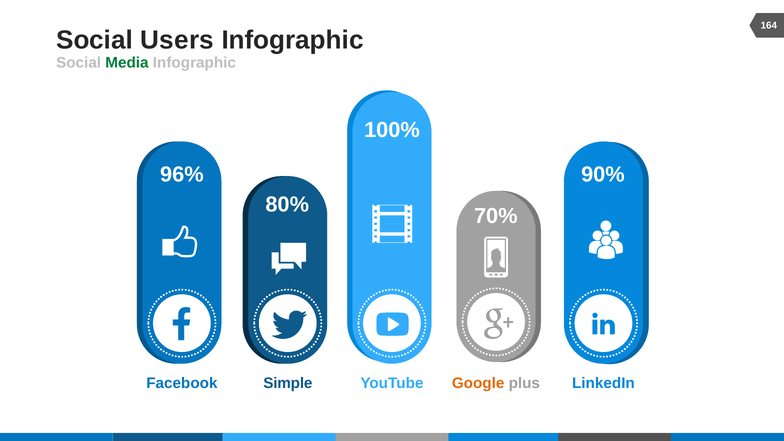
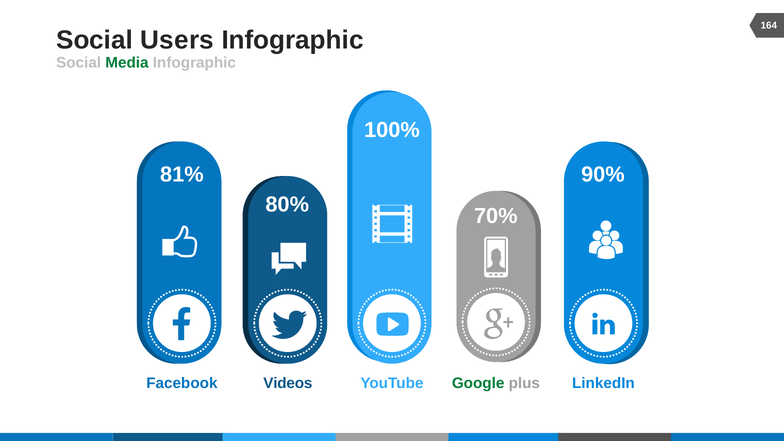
96%: 96% -> 81%
Simple: Simple -> Videos
Google colour: orange -> green
